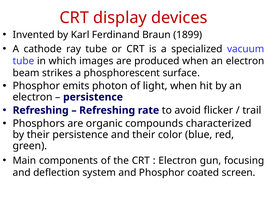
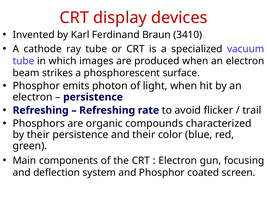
1899: 1899 -> 3410
